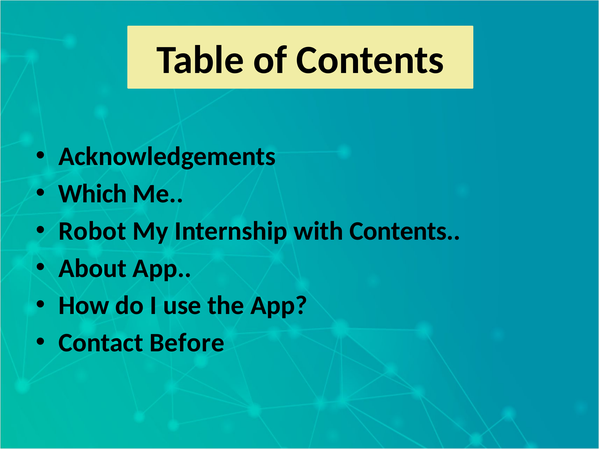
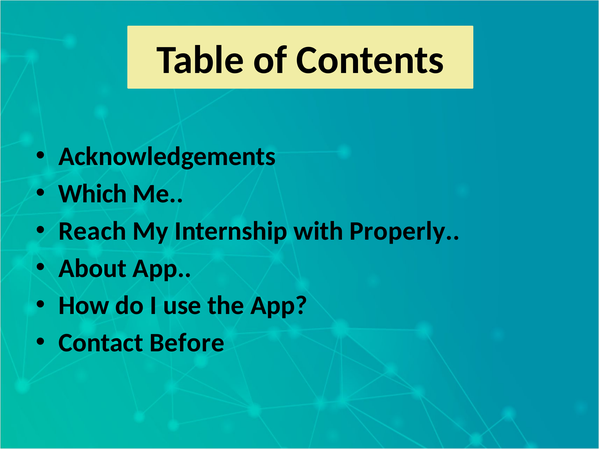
Robot: Robot -> Reach
with Contents: Contents -> Properly
